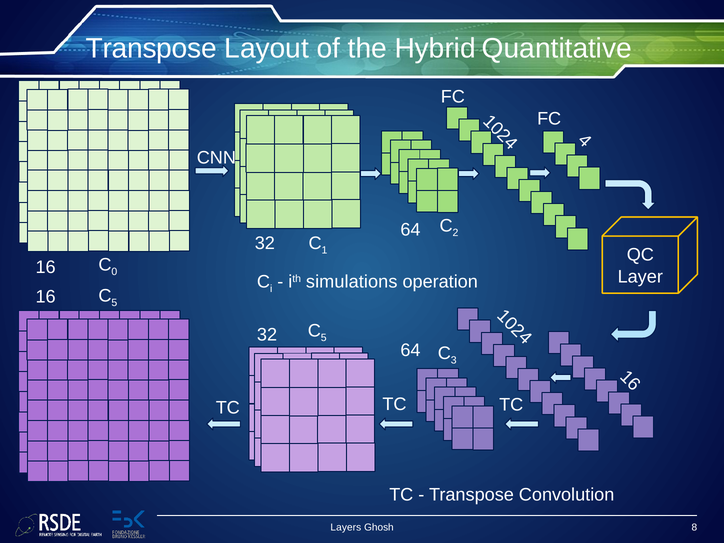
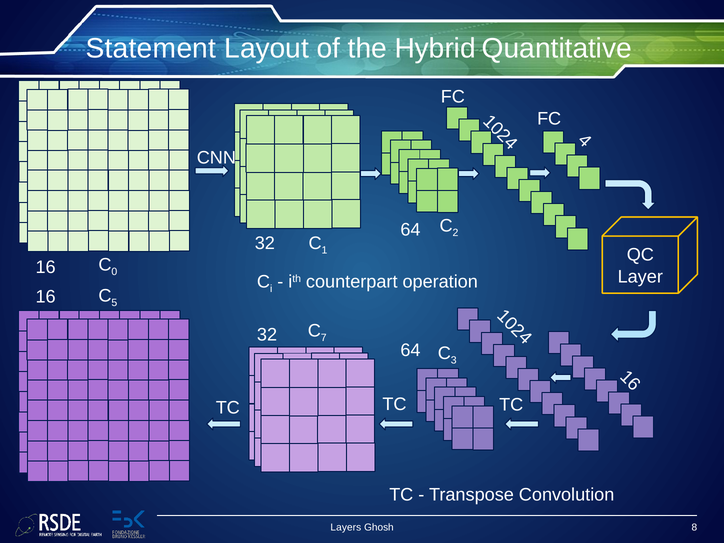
Transpose at (151, 48): Transpose -> Statement
simulations: simulations -> counterpart
5 at (324, 338): 5 -> 7
